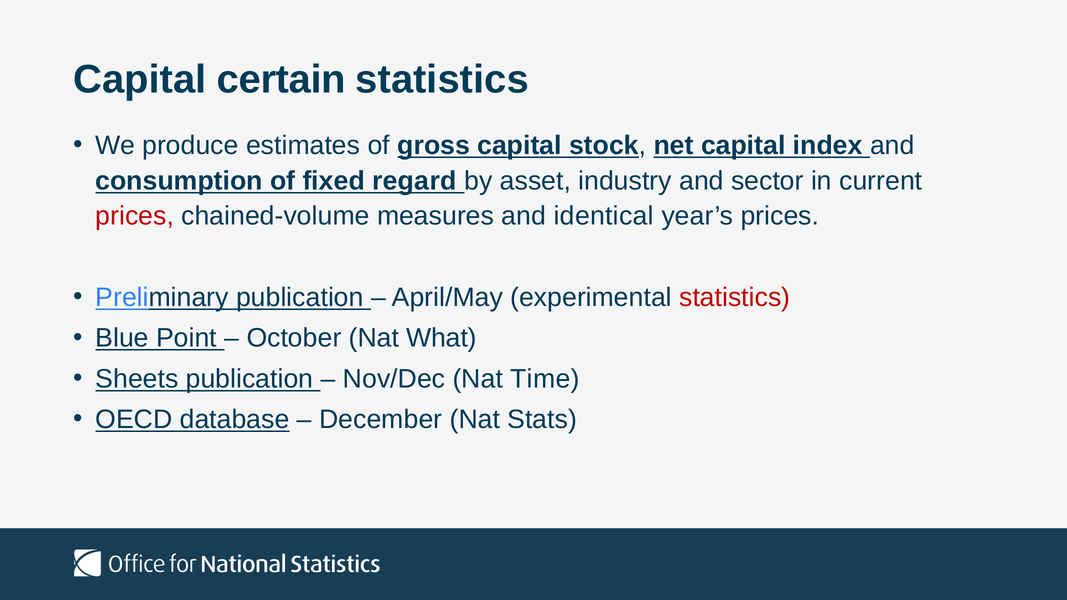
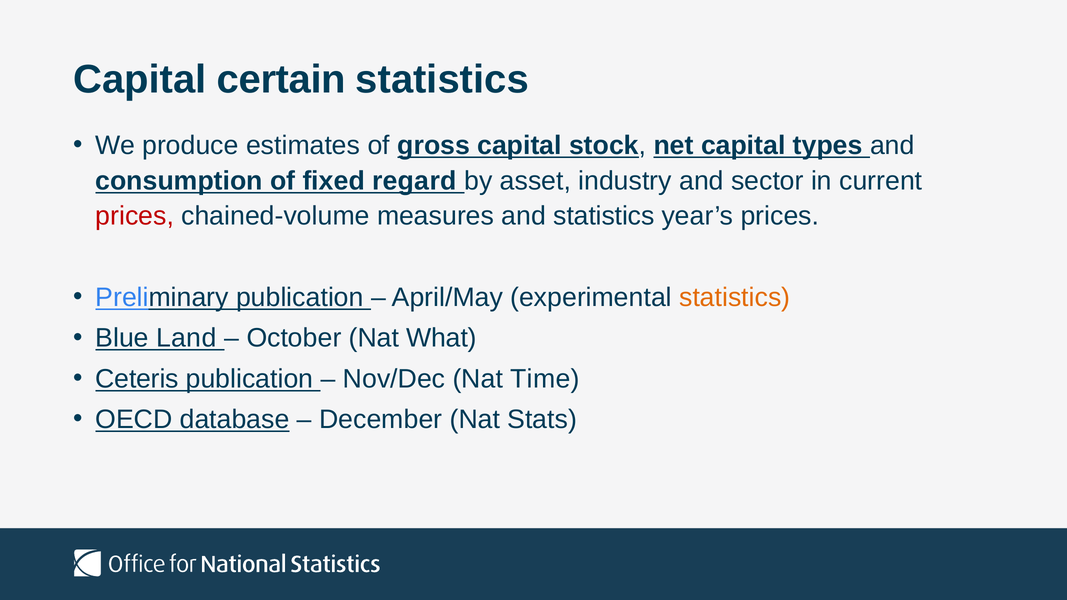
index: index -> types
and identical: identical -> statistics
statistics at (735, 298) colour: red -> orange
Point: Point -> Land
Sheets: Sheets -> Ceteris
